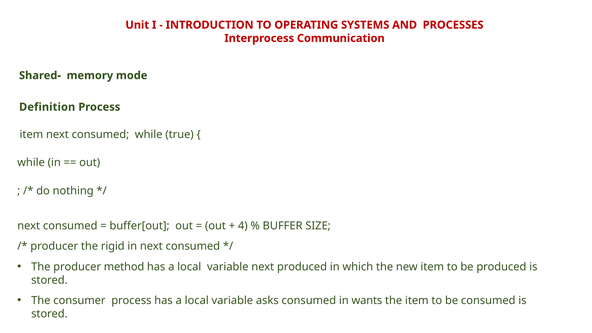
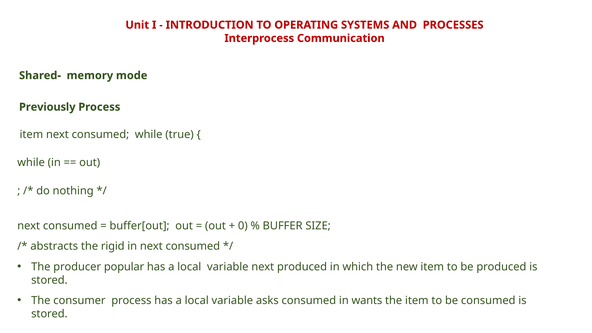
Definition: Definition -> Previously
4: 4 -> 0
producer at (54, 246): producer -> abstracts
method: method -> popular
